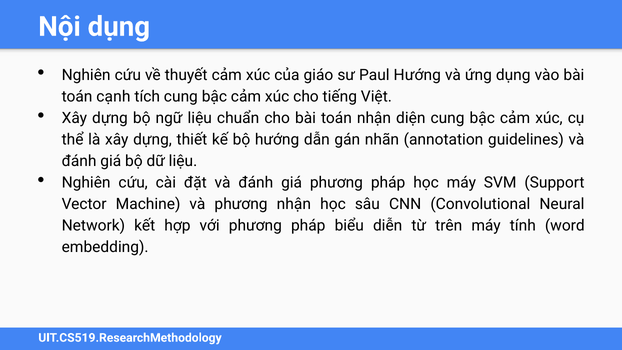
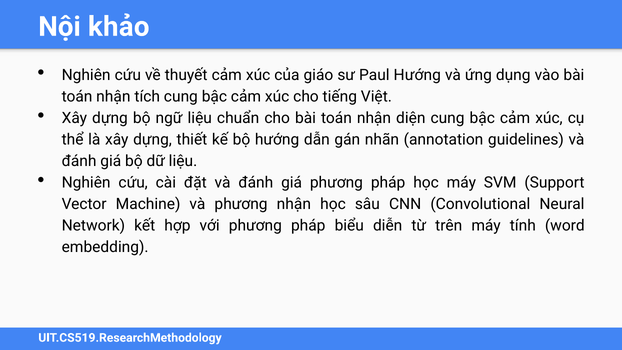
Nội dụng: dụng -> khảo
cạnh at (113, 97): cạnh -> nhận
